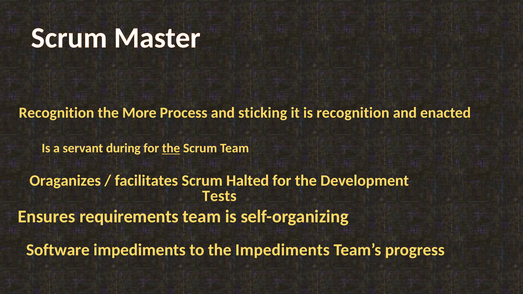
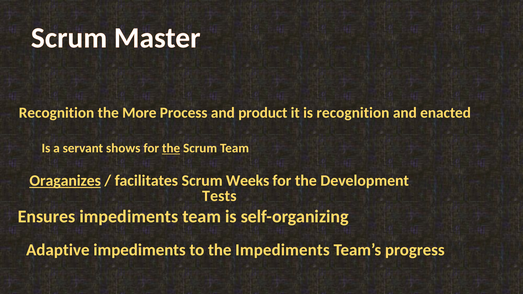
sticking: sticking -> product
during: during -> shows
Oraganizes underline: none -> present
Halted: Halted -> Weeks
Ensures requirements: requirements -> impediments
Software: Software -> Adaptive
